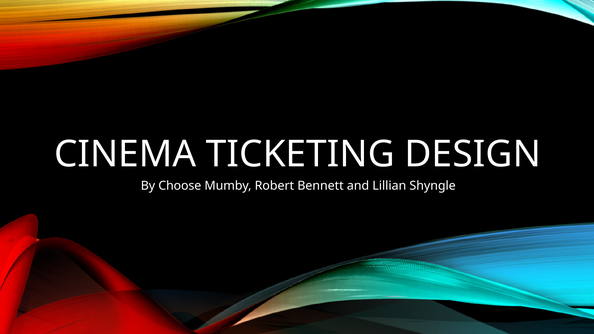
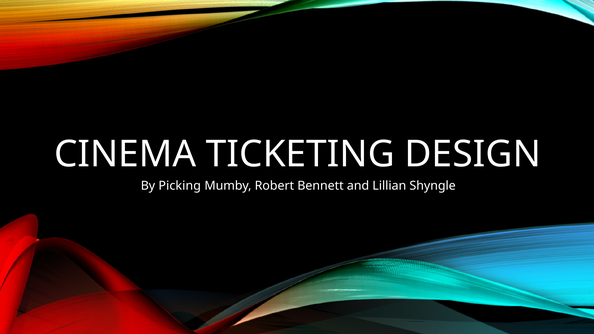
Choose: Choose -> Picking
